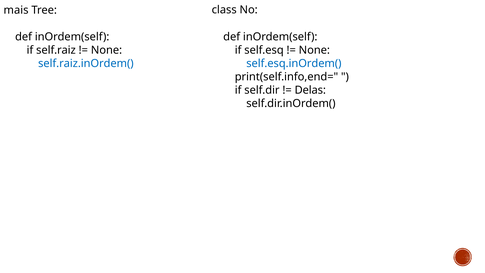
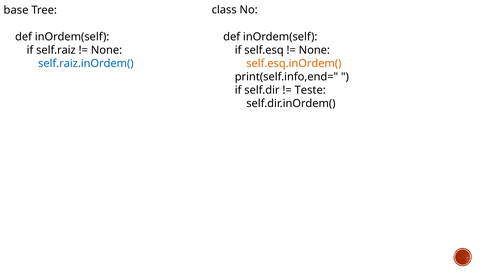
mais: mais -> base
self.esq.inOrdem( colour: blue -> orange
Delas: Delas -> Teste
